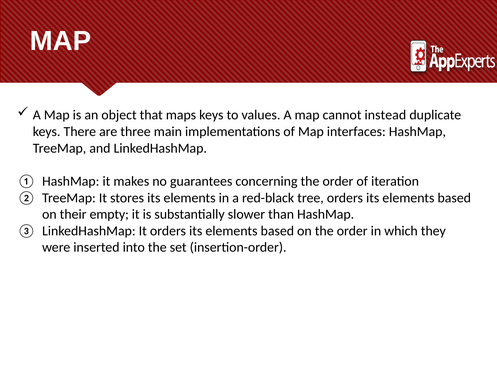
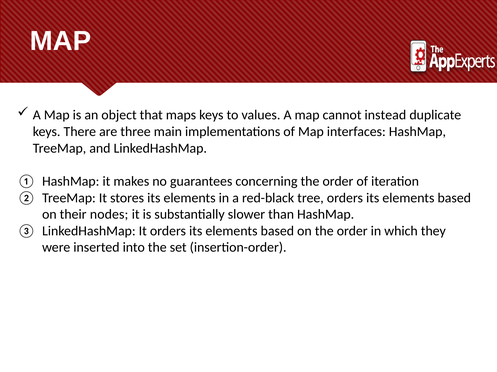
empty: empty -> nodes
